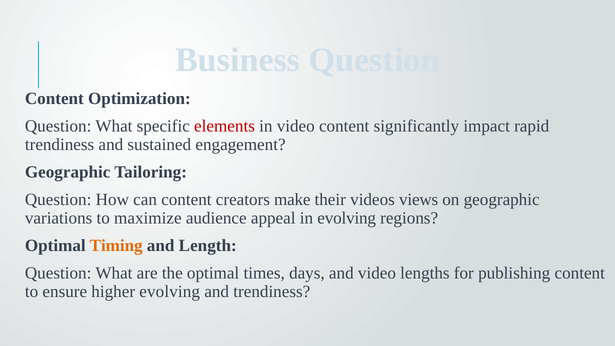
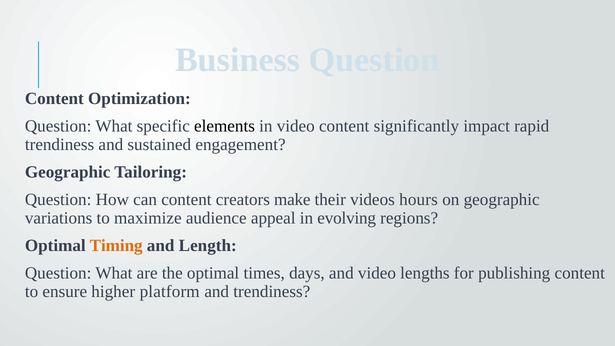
elements colour: red -> black
views: views -> hours
higher evolving: evolving -> platform
